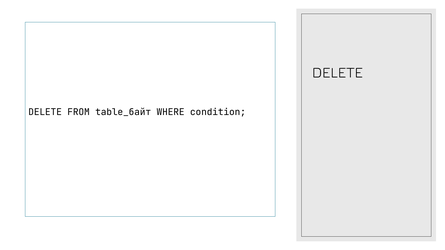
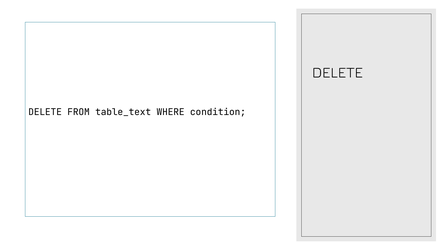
table_байт: table_байт -> table_text
